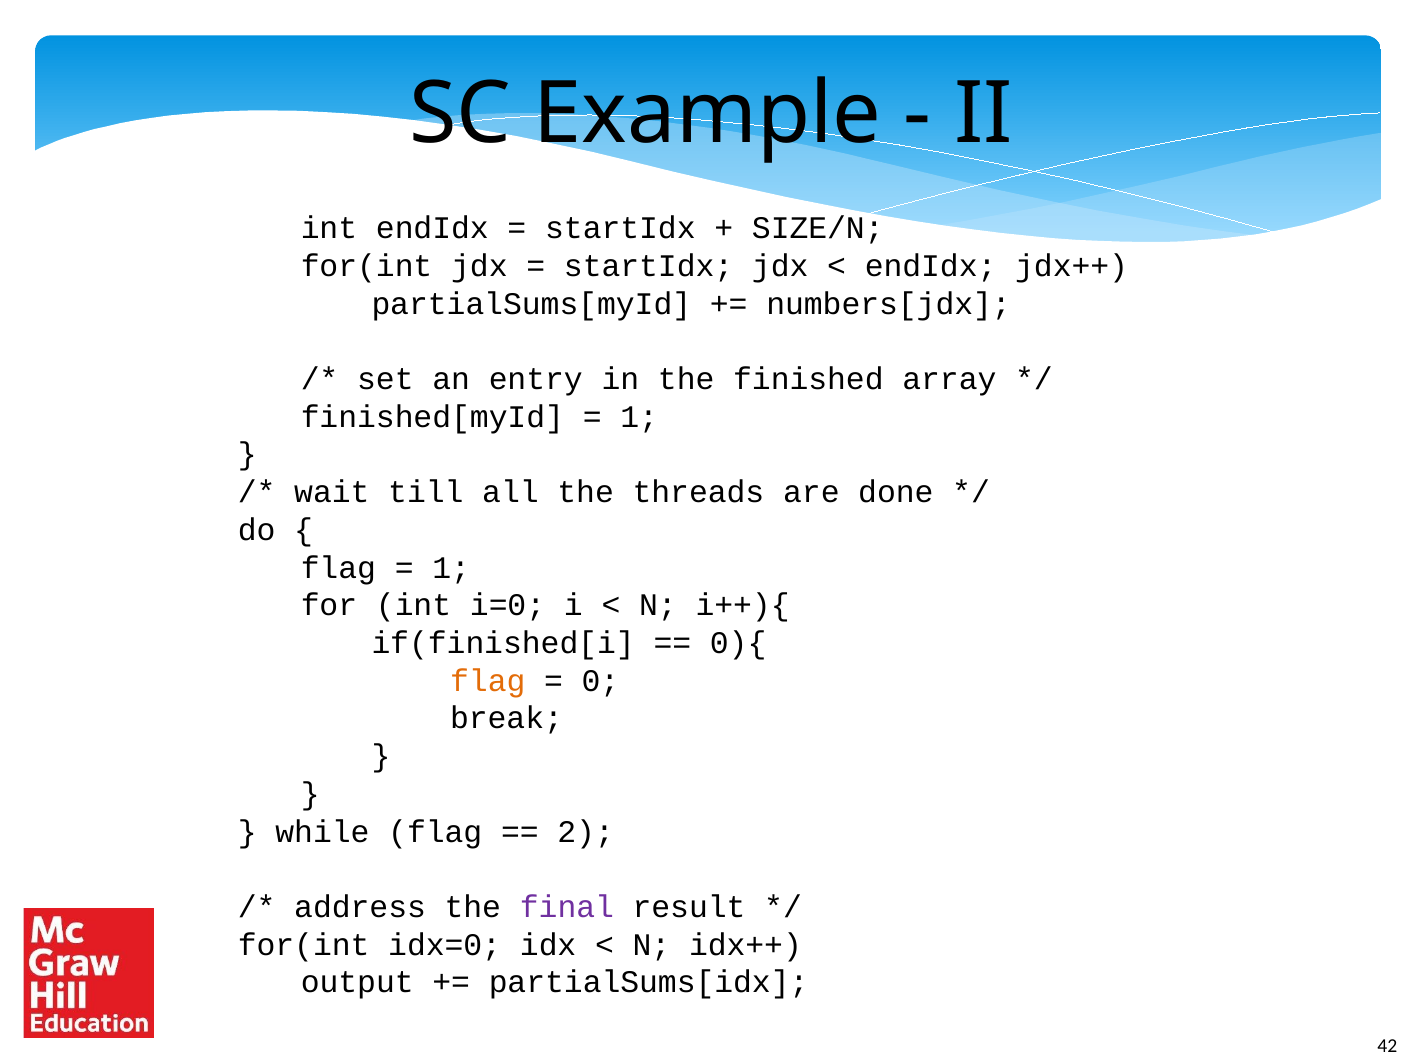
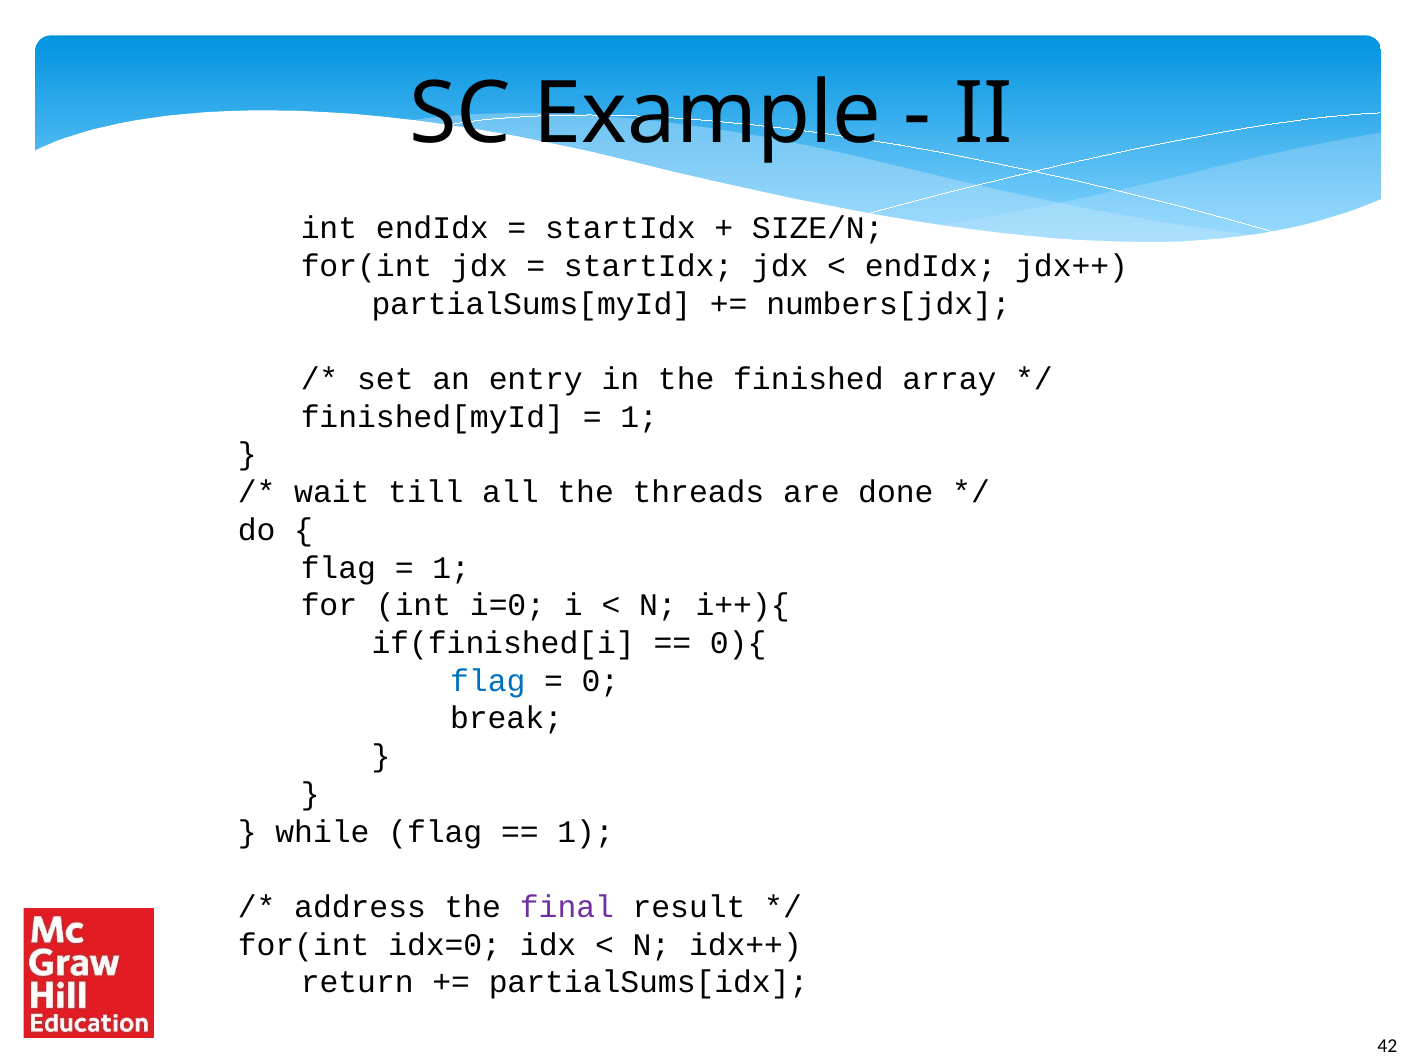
flag at (488, 681) colour: orange -> blue
2 at (586, 832): 2 -> 1
output: output -> return
